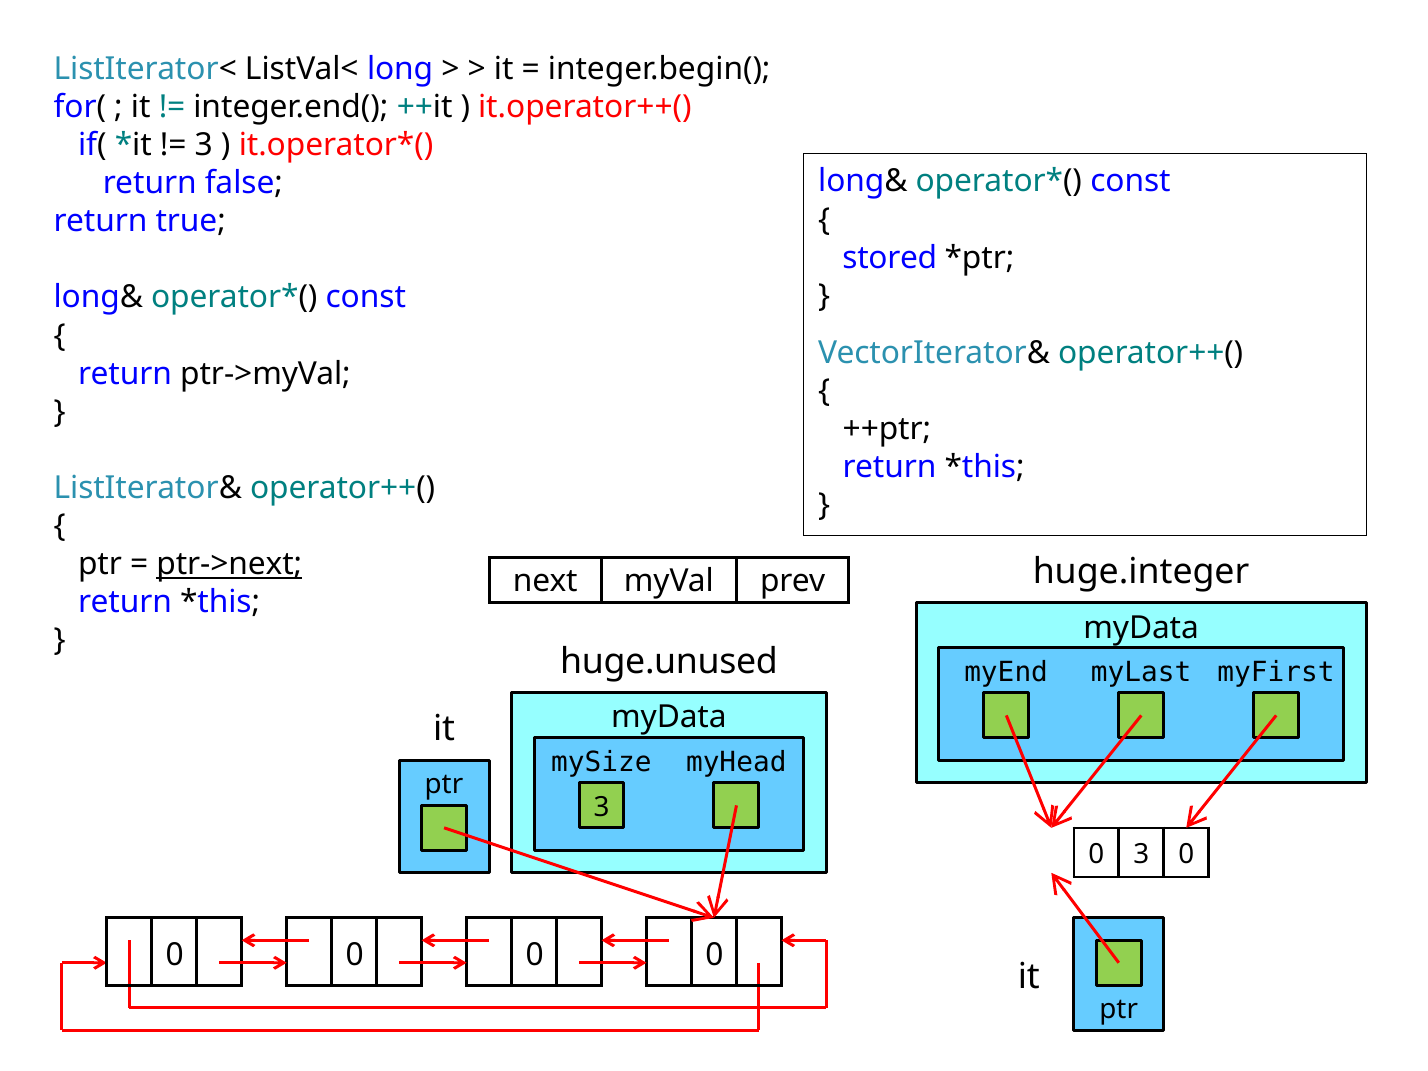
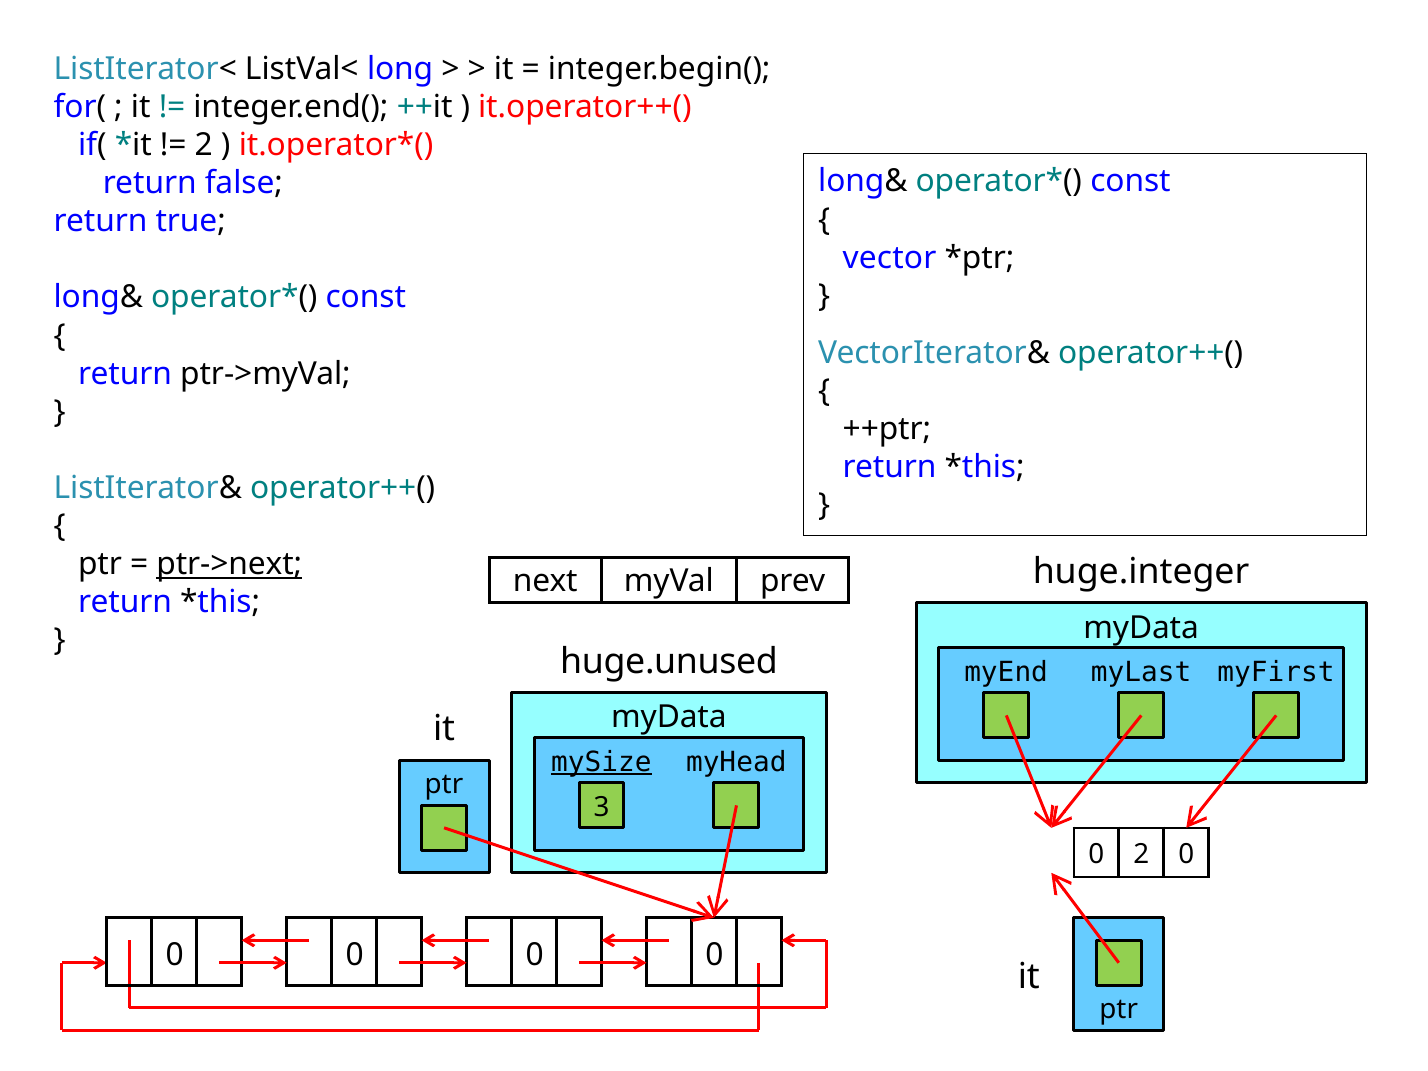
3 at (204, 145): 3 -> 2
stored: stored -> vector
mySize underline: none -> present
0 3: 3 -> 2
